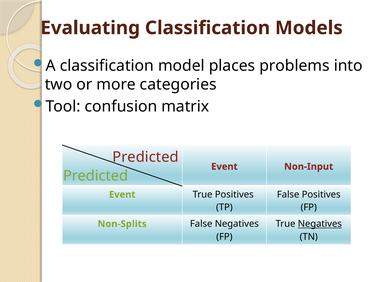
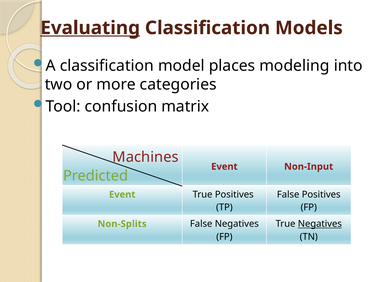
Evaluating underline: none -> present
problems: problems -> modeling
Predicted at (146, 157): Predicted -> Machines
